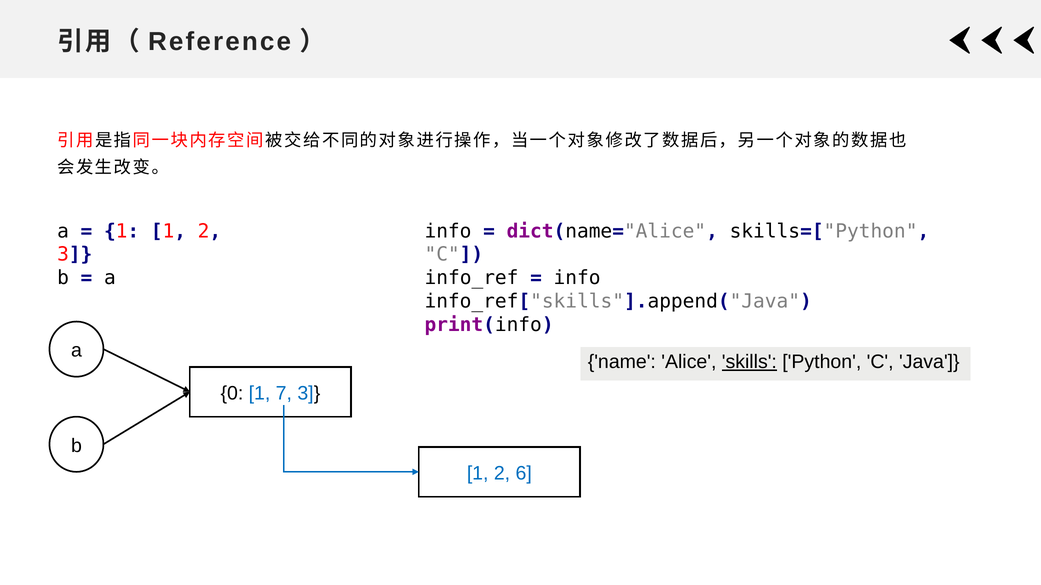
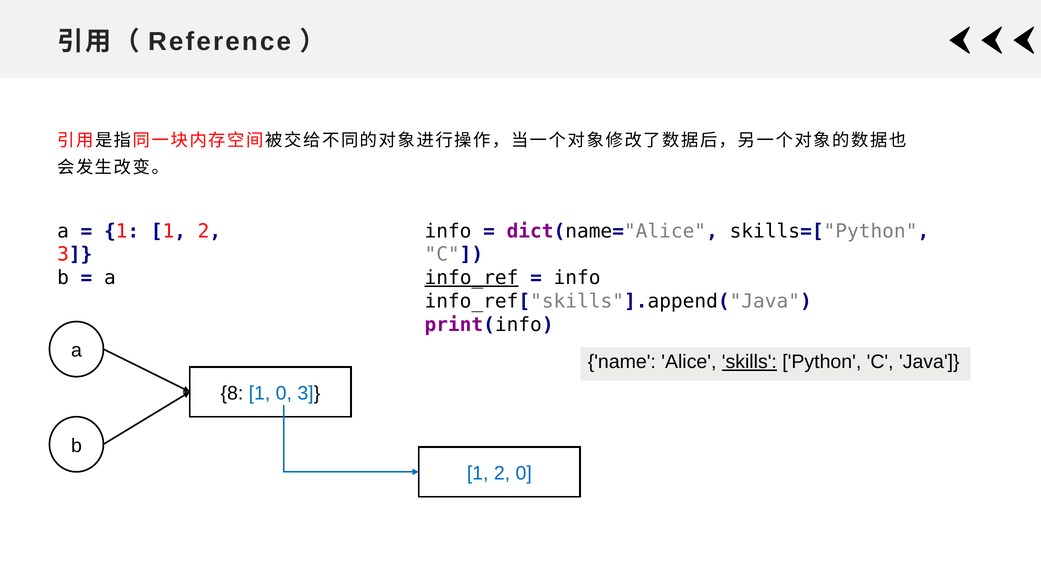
info_ref underline: none -> present
0: 0 -> 8
1 7: 7 -> 0
2 6: 6 -> 0
